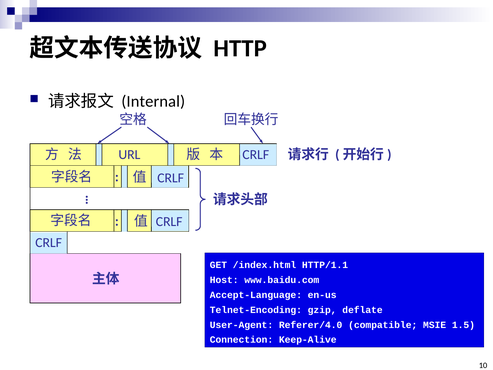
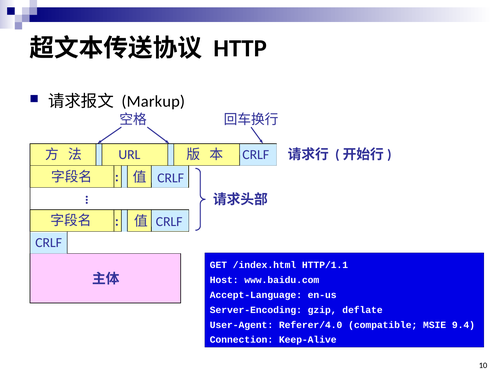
Internal: Internal -> Markup
Telnet-Encoding: Telnet-Encoding -> Server-Encoding
1.5: 1.5 -> 9.4
